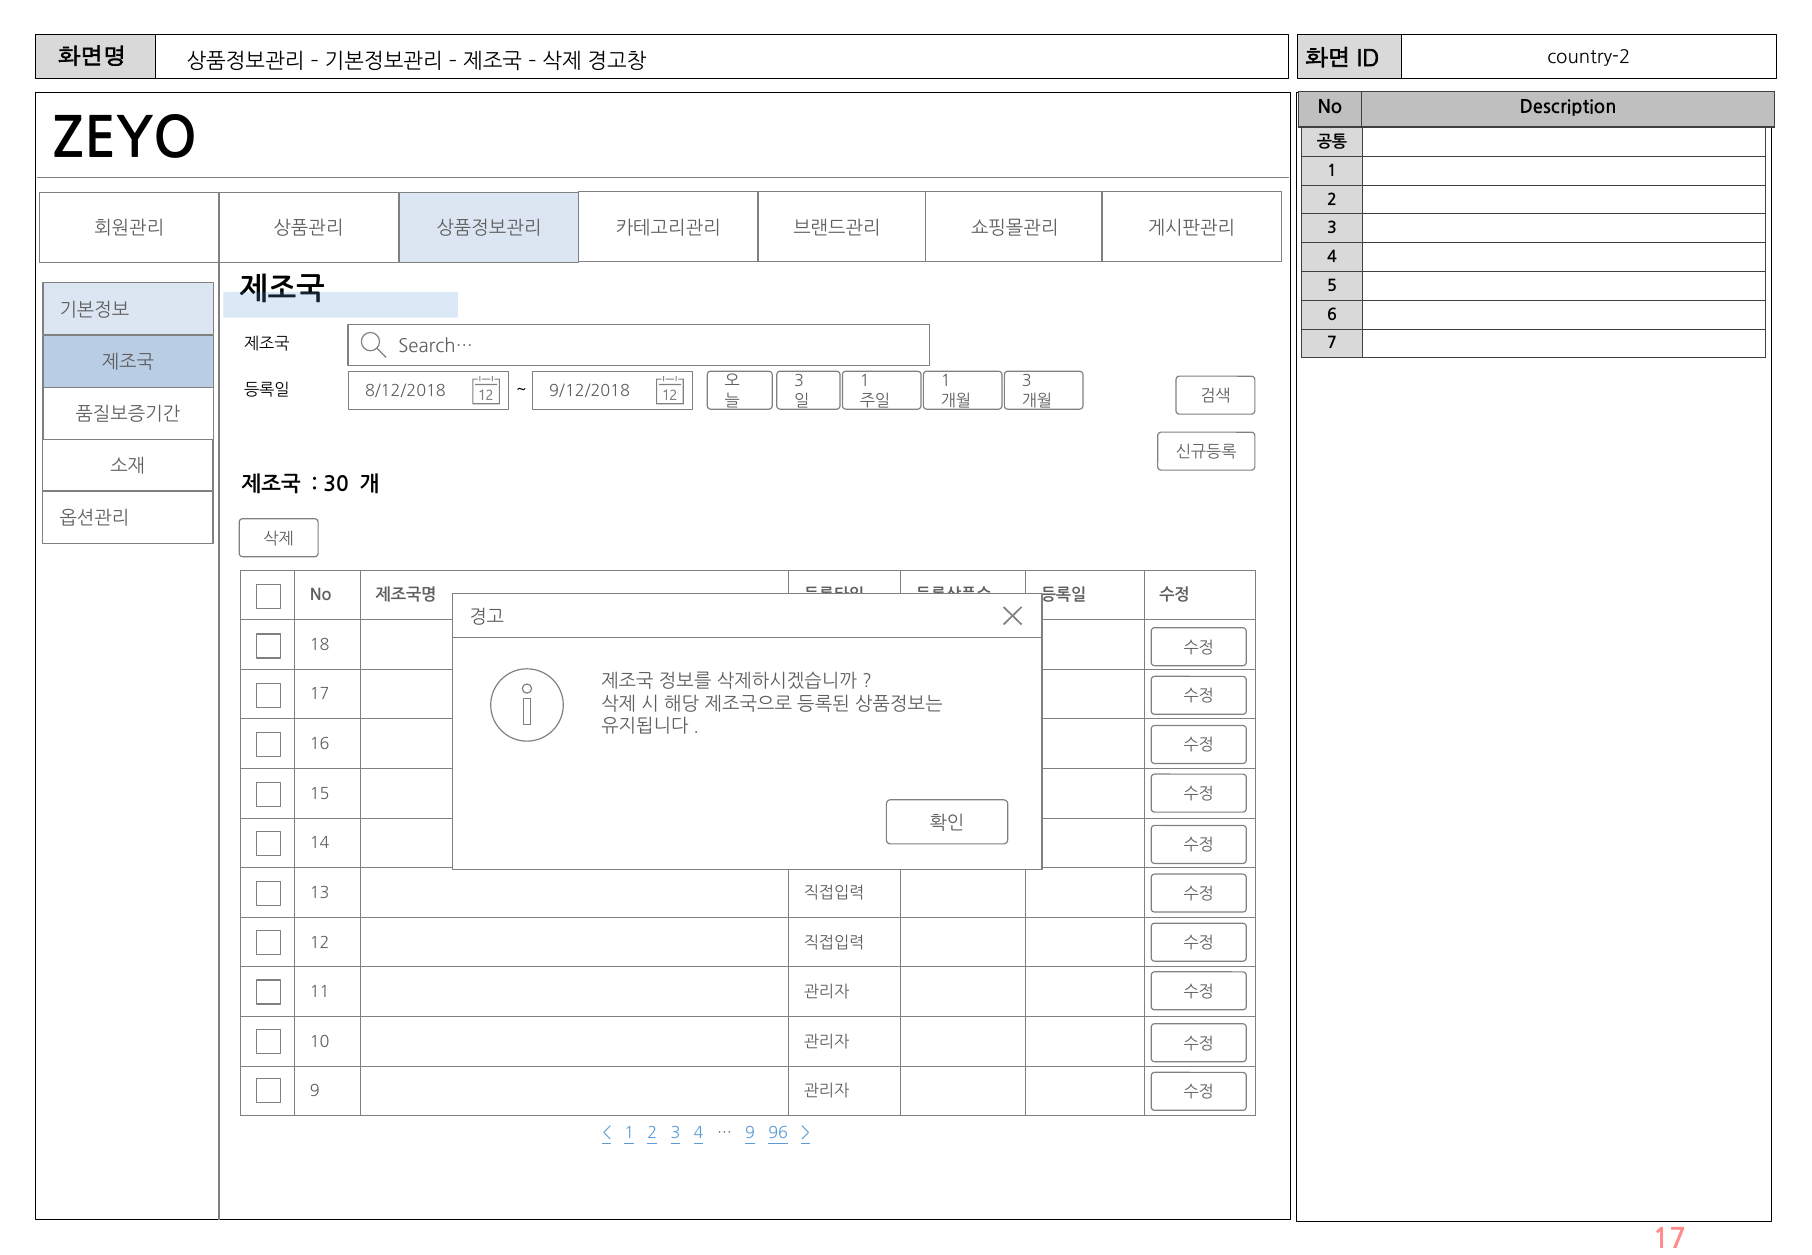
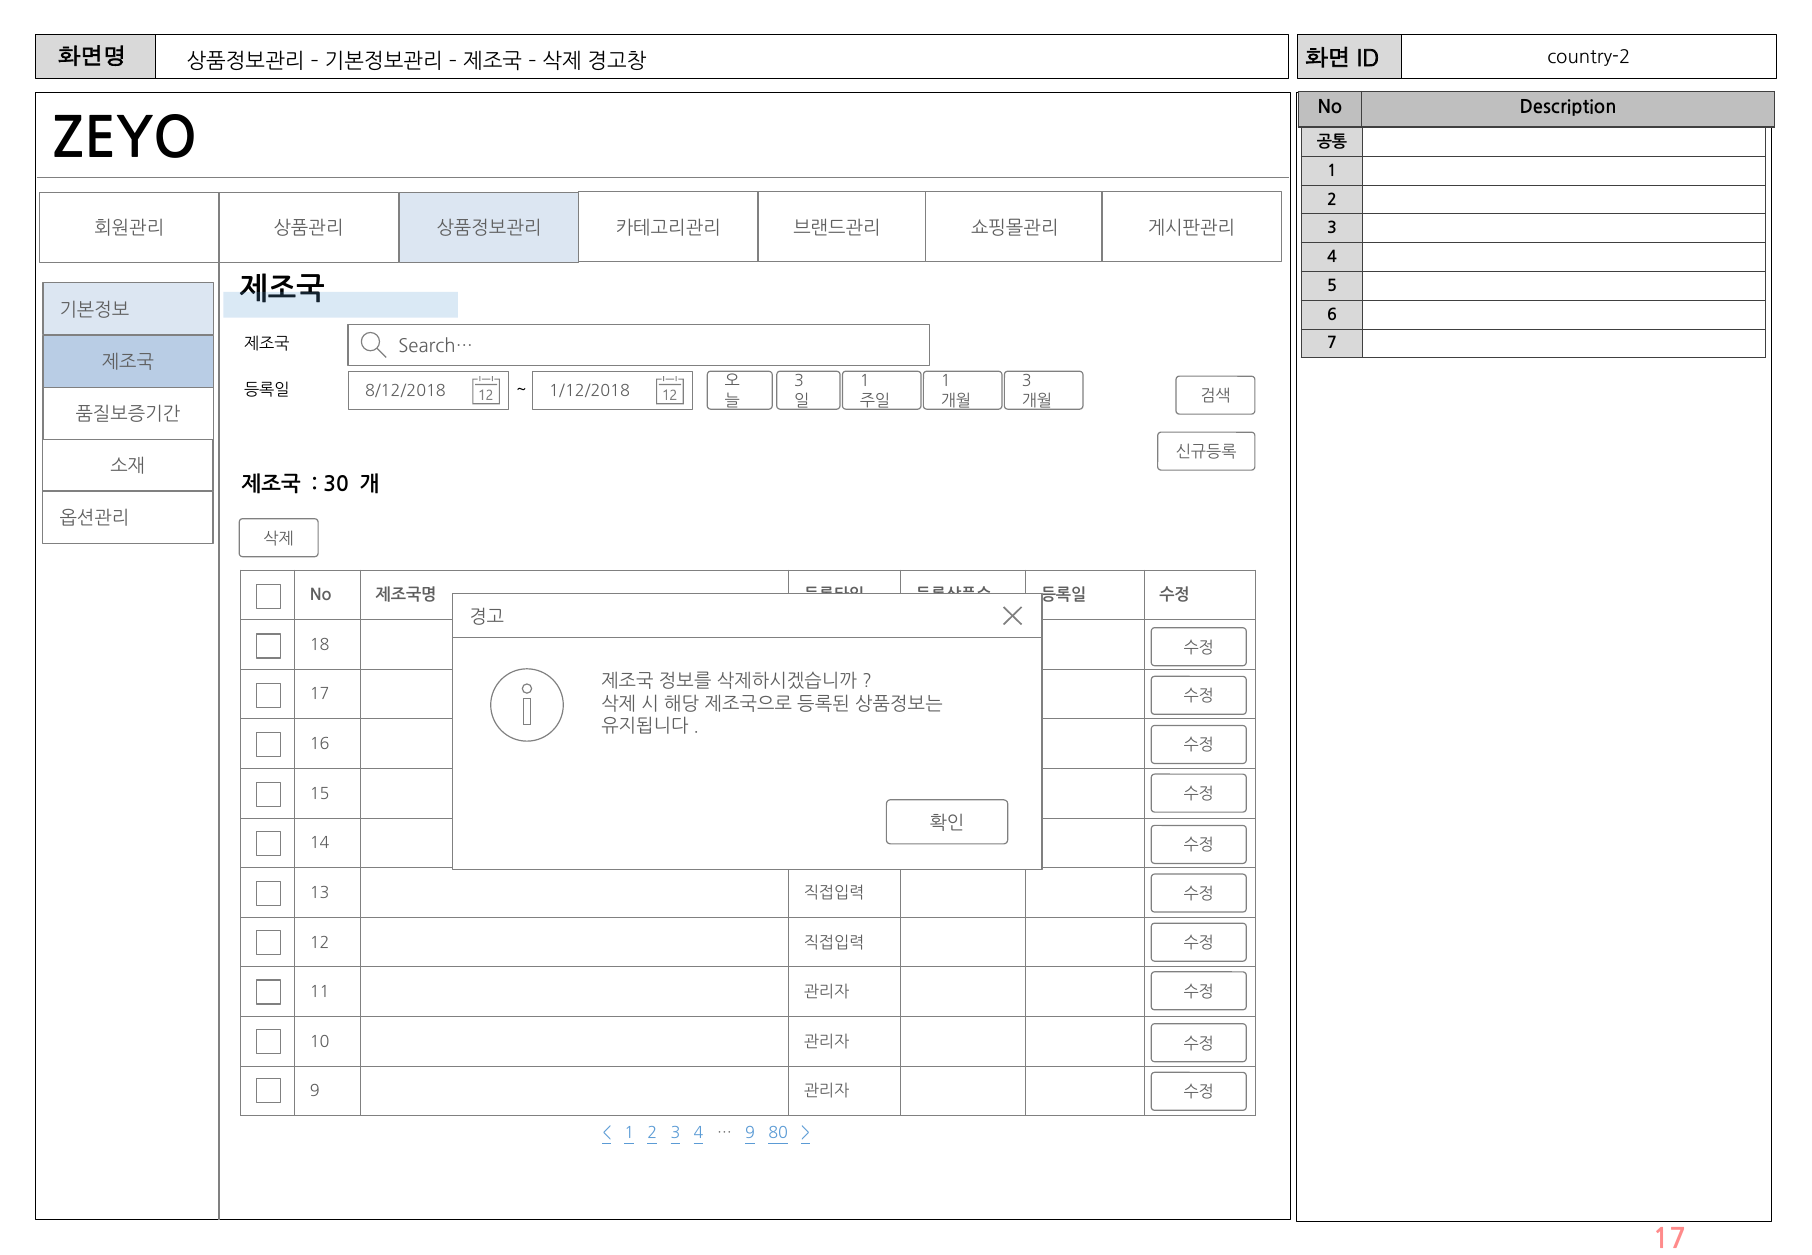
9/12/2018: 9/12/2018 -> 1/12/2018
96: 96 -> 80
